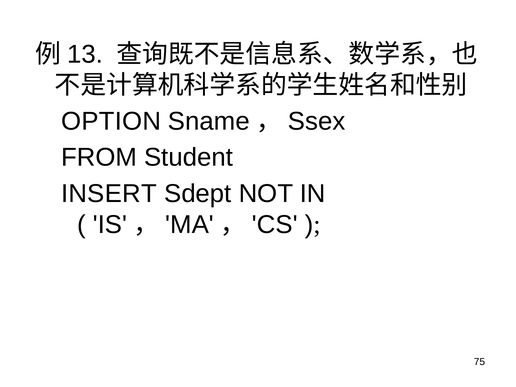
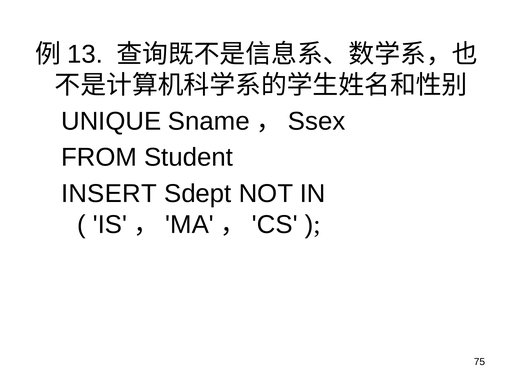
OPTION: OPTION -> UNIQUE
